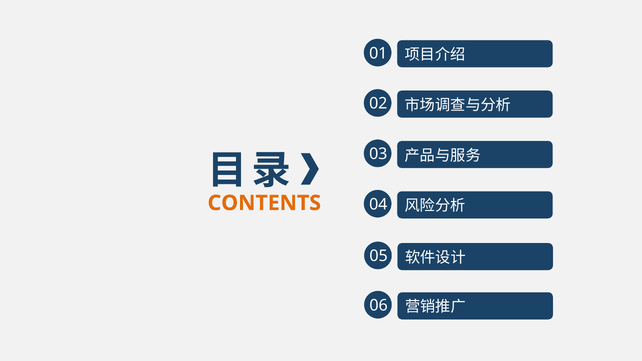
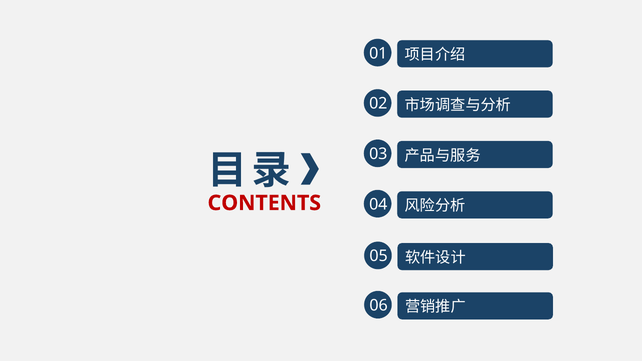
CONTENTS colour: orange -> red
